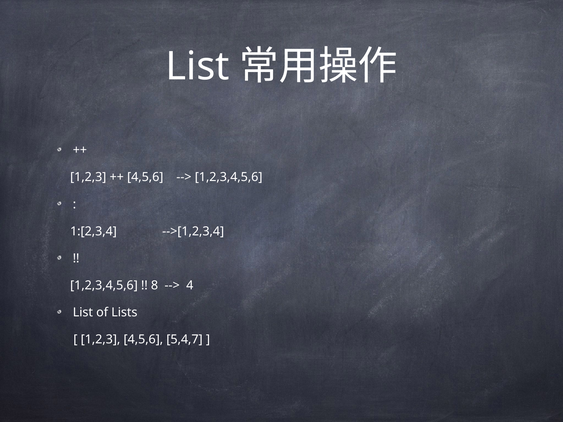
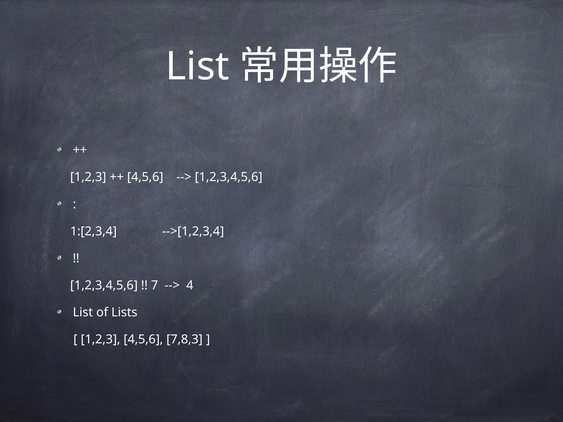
8: 8 -> 7
5,4,7: 5,4,7 -> 7,8,3
